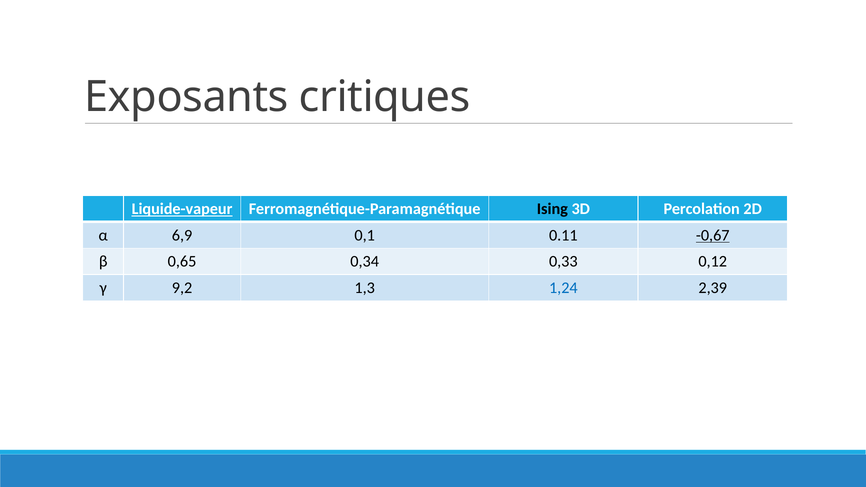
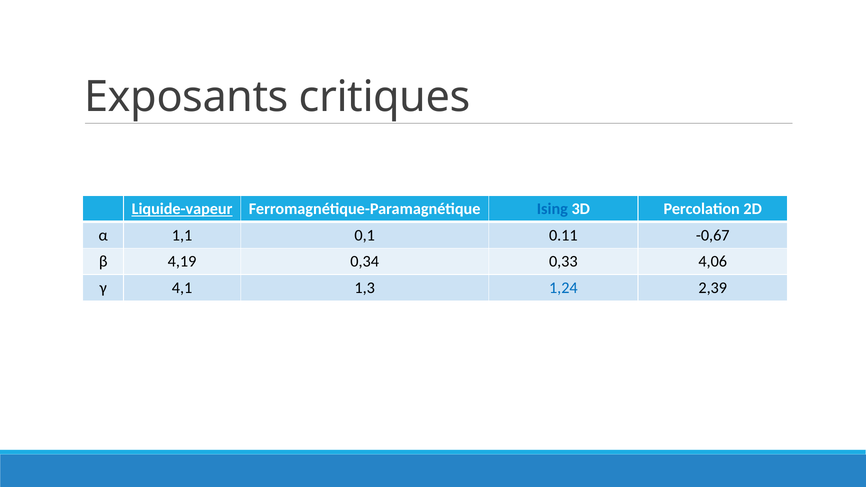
Ising colour: black -> blue
6,9: 6,9 -> 1,1
-0,67 underline: present -> none
0,65: 0,65 -> 4,19
0,12: 0,12 -> 4,06
9,2: 9,2 -> 4,1
